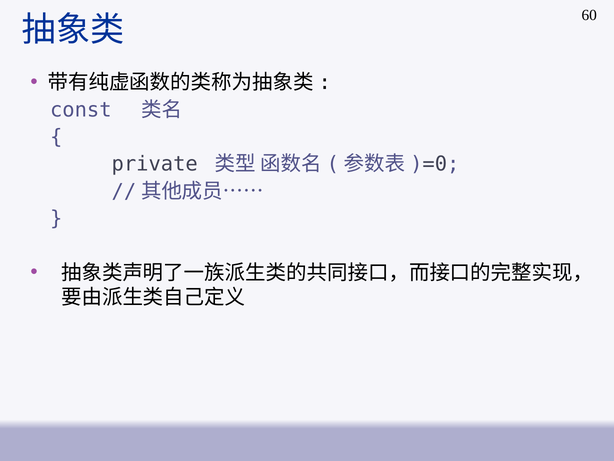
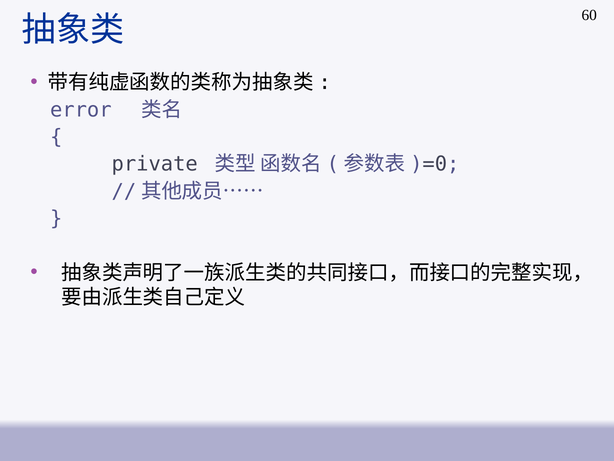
const: const -> error
